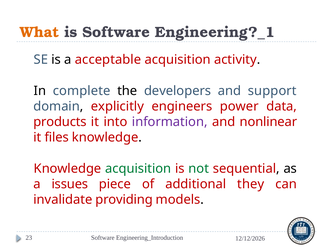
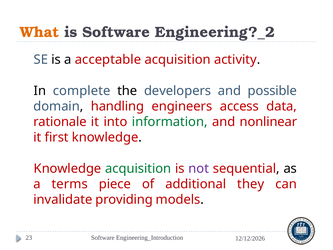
Engineering?_1: Engineering?_1 -> Engineering?_2
support: support -> possible
explicitly: explicitly -> handling
power: power -> access
products: products -> rationale
information colour: purple -> green
files: files -> first
not colour: green -> purple
issues: issues -> terms
